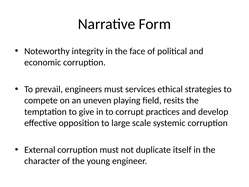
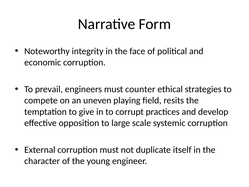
services: services -> counter
